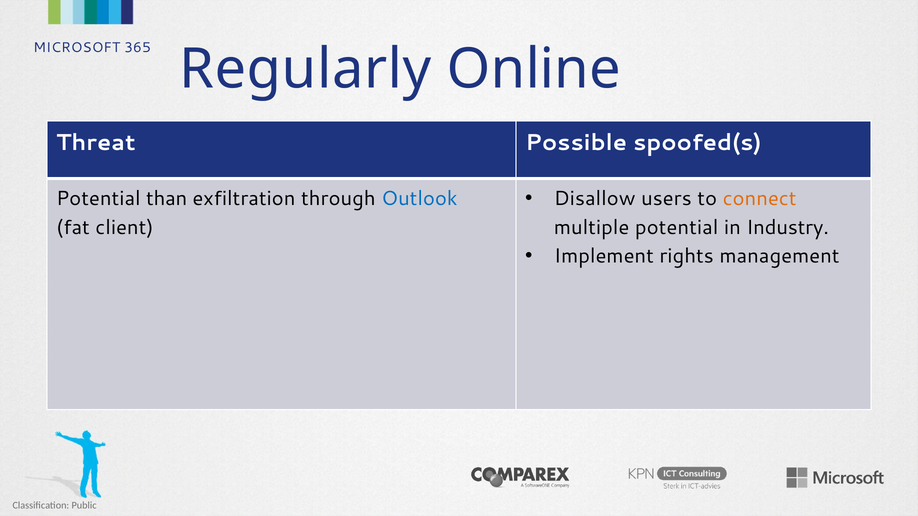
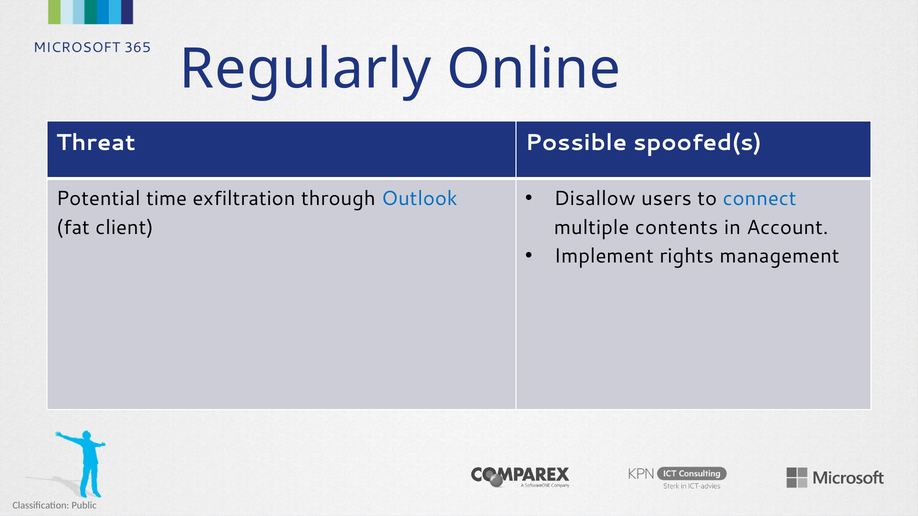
connect colour: orange -> blue
than: than -> time
multiple potential: potential -> contents
Industry: Industry -> Account
